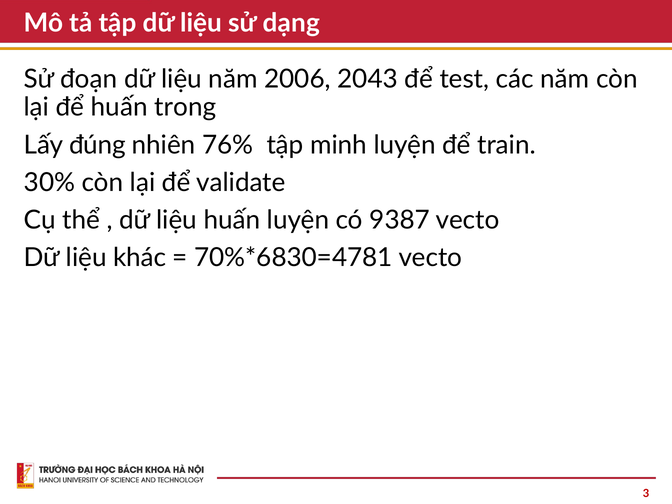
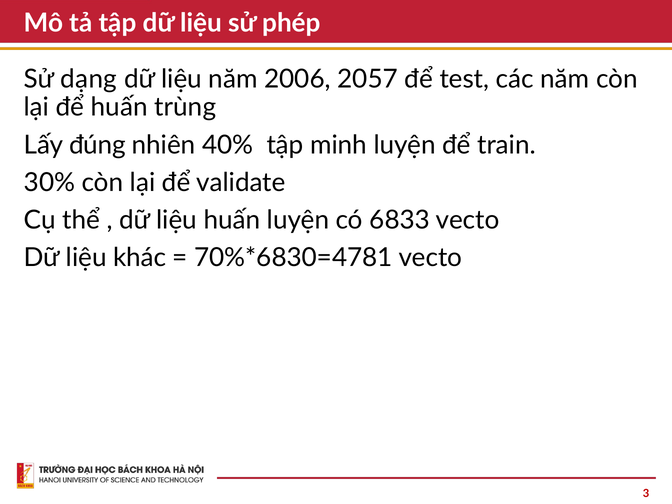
dạng: dạng -> phép
đoạn: đoạn -> dạng
2043: 2043 -> 2057
trong: trong -> trùng
76%: 76% -> 40%
9387: 9387 -> 6833
